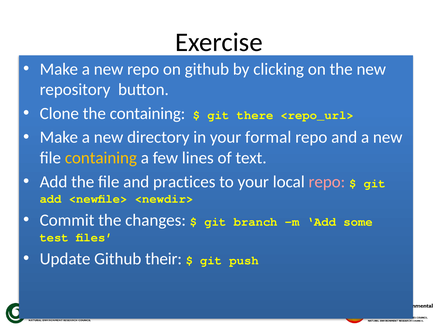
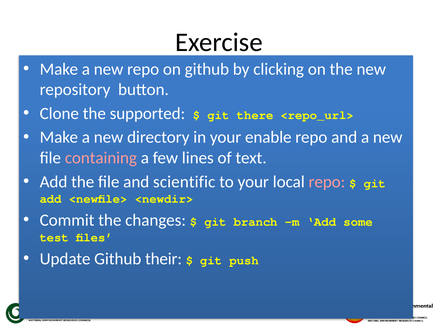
the containing: containing -> supported
formal: formal -> enable
containing at (101, 158) colour: yellow -> pink
practices: practices -> scientific
